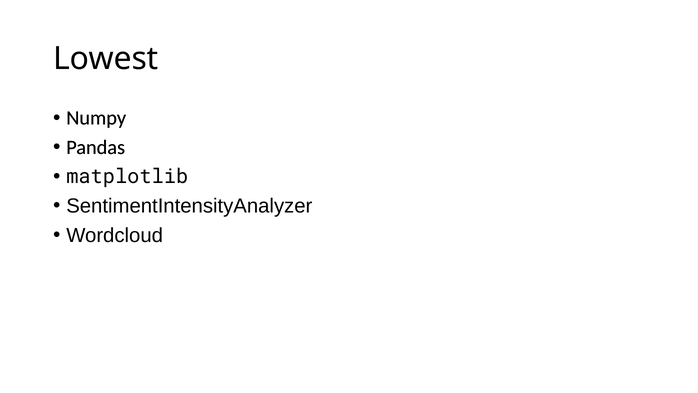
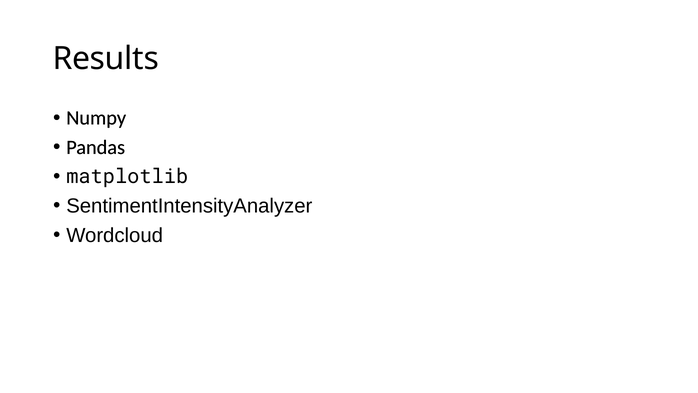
Lowest: Lowest -> Results
